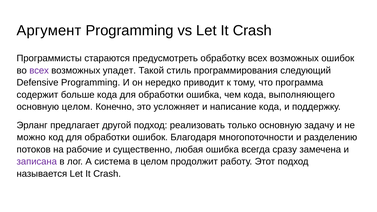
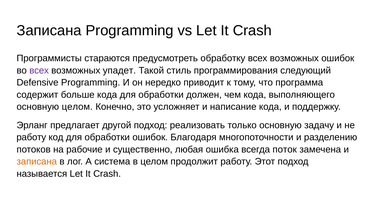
Аргумент at (49, 31): Аргумент -> Записана
обработки ошибка: ошибка -> должен
можно at (31, 137): можно -> работу
сразу: сразу -> поток
записана at (37, 162) colour: purple -> orange
